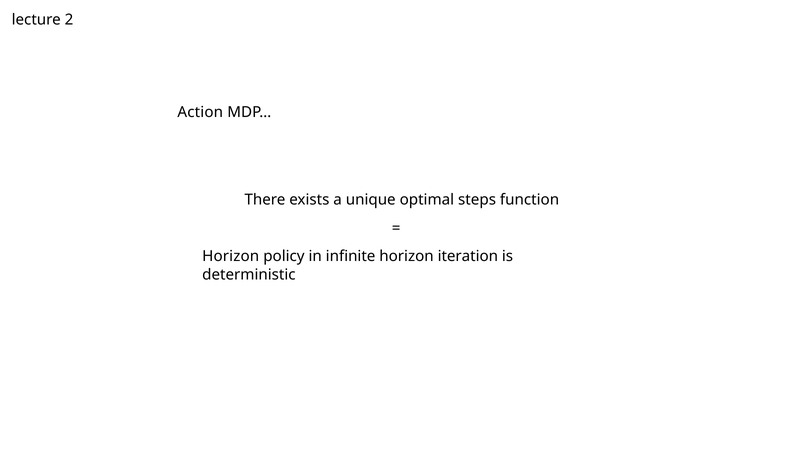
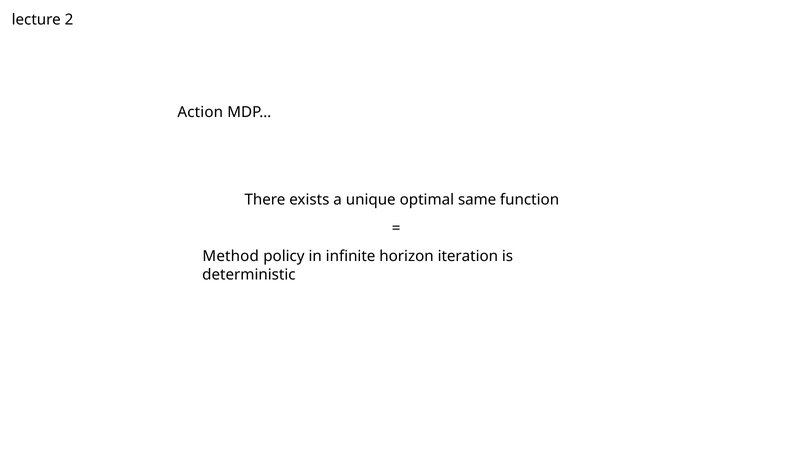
steps: steps -> same
Horizon at (231, 256): Horizon -> Method
